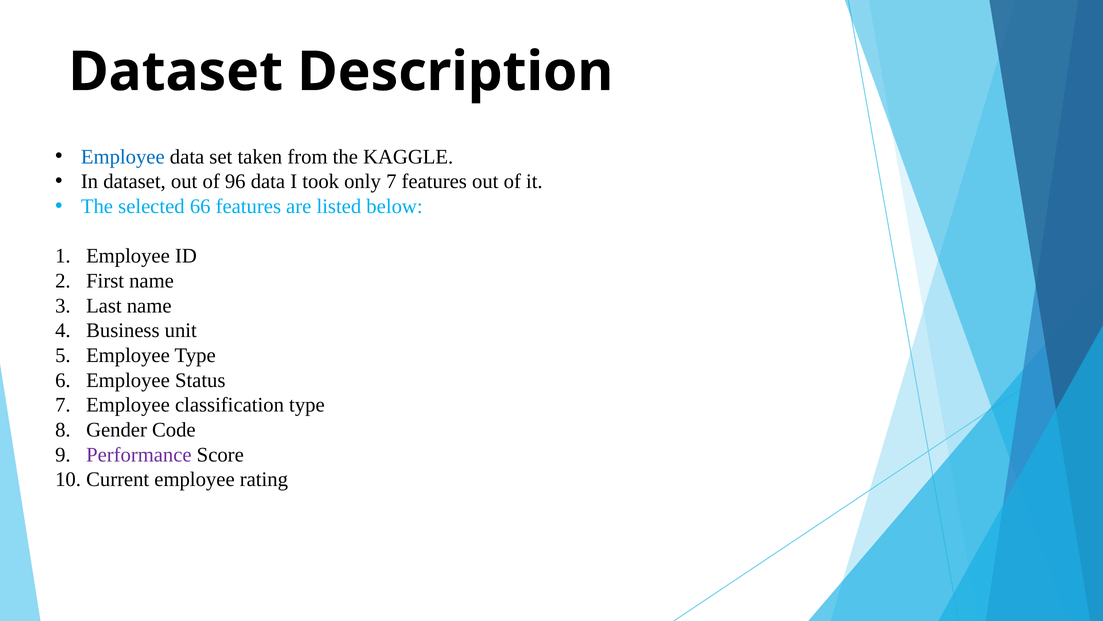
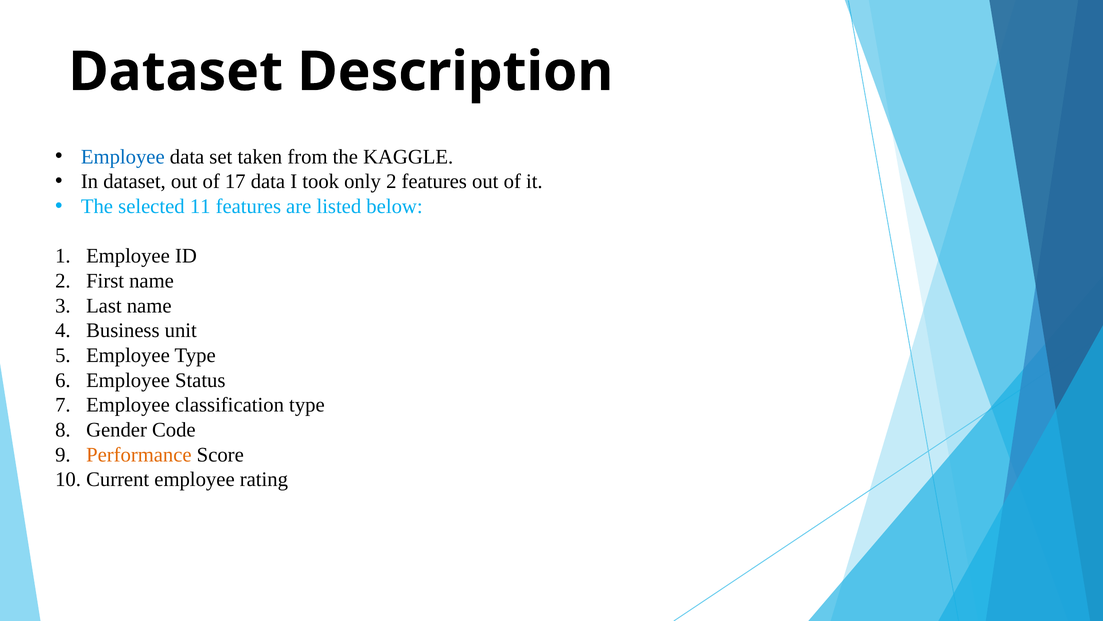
96: 96 -> 17
only 7: 7 -> 2
66: 66 -> 11
Performance colour: purple -> orange
